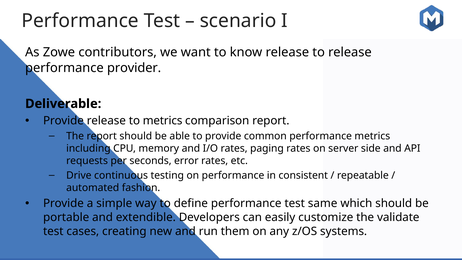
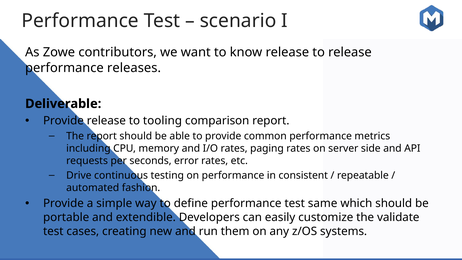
provider: provider -> releases
to metrics: metrics -> tooling
